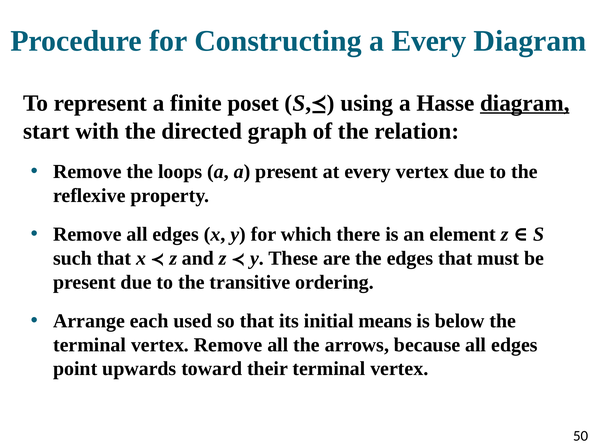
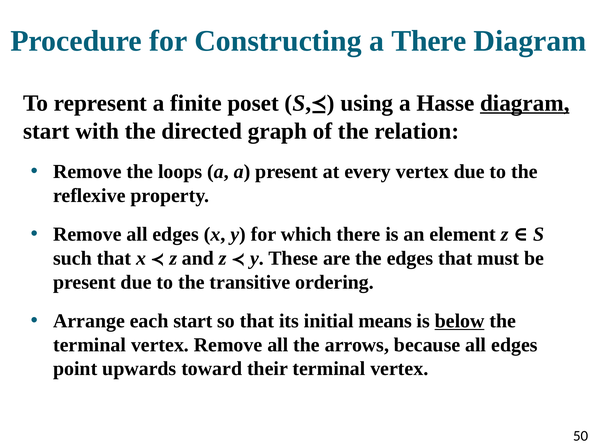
a Every: Every -> There
each used: used -> start
below underline: none -> present
